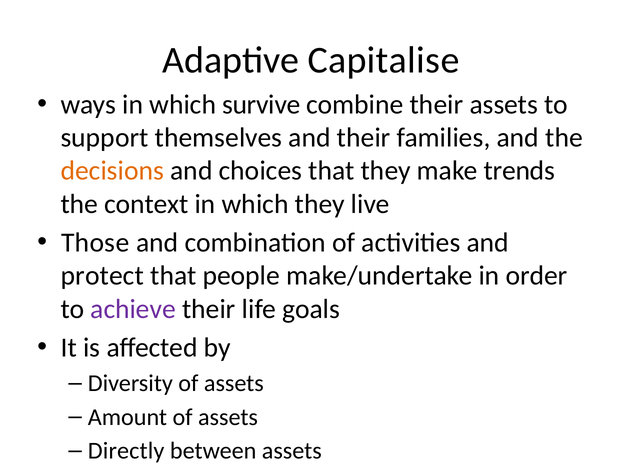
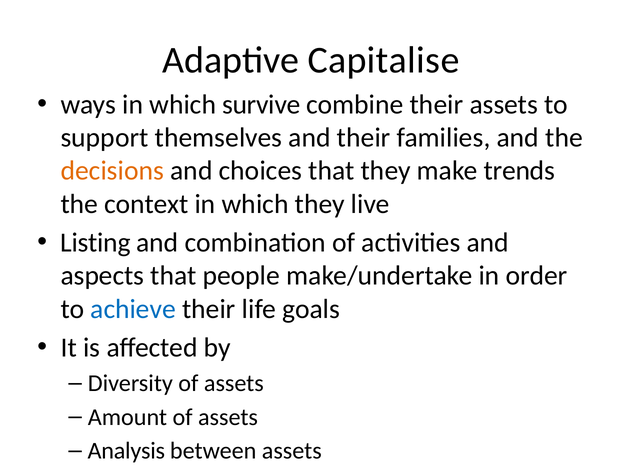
Those: Those -> Listing
protect: protect -> aspects
achieve colour: purple -> blue
Directly: Directly -> Analysis
